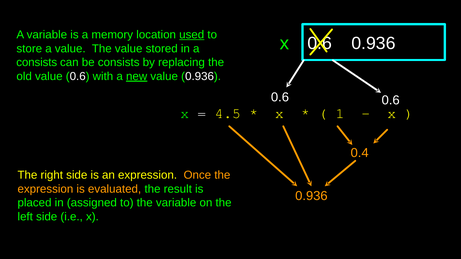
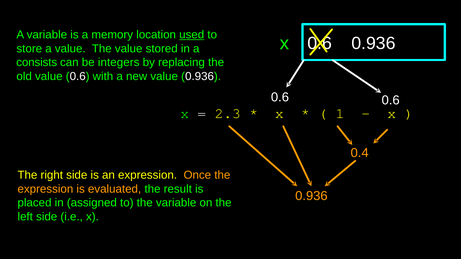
be consists: consists -> integers
new underline: present -> none
4.5: 4.5 -> 2.3
